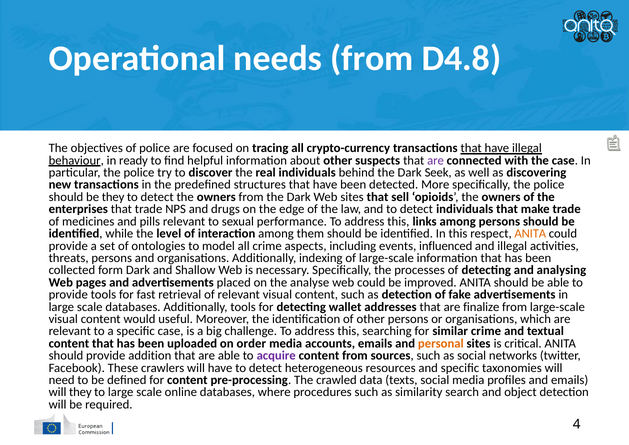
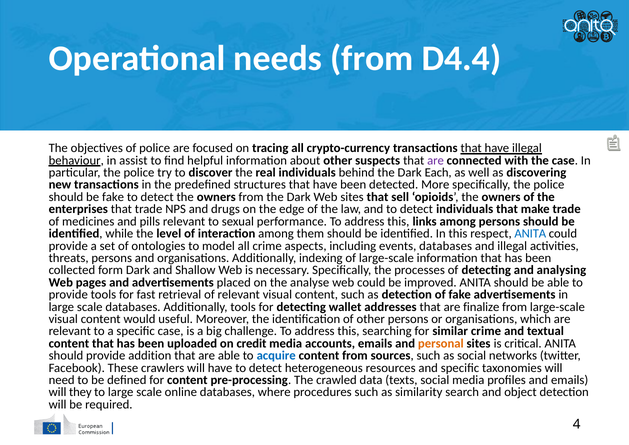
D4.8: D4.8 -> D4.4
ready: ready -> assist
Seek: Seek -> Each
be they: they -> fake
ANITA at (530, 233) colour: orange -> blue
events influenced: influenced -> databases
order: order -> credit
acquire colour: purple -> blue
